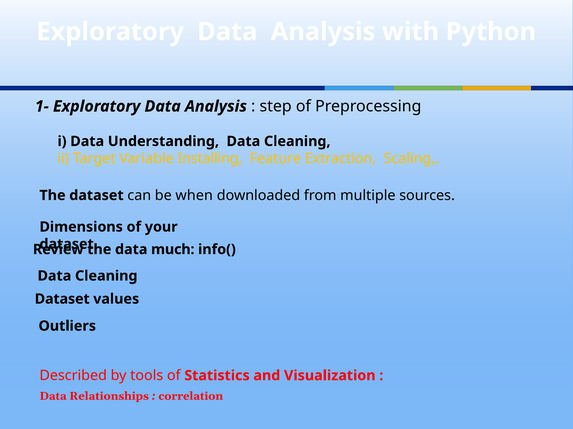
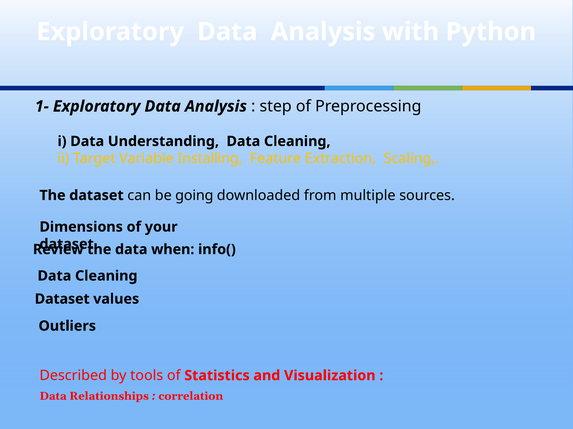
when: when -> going
much: much -> when
